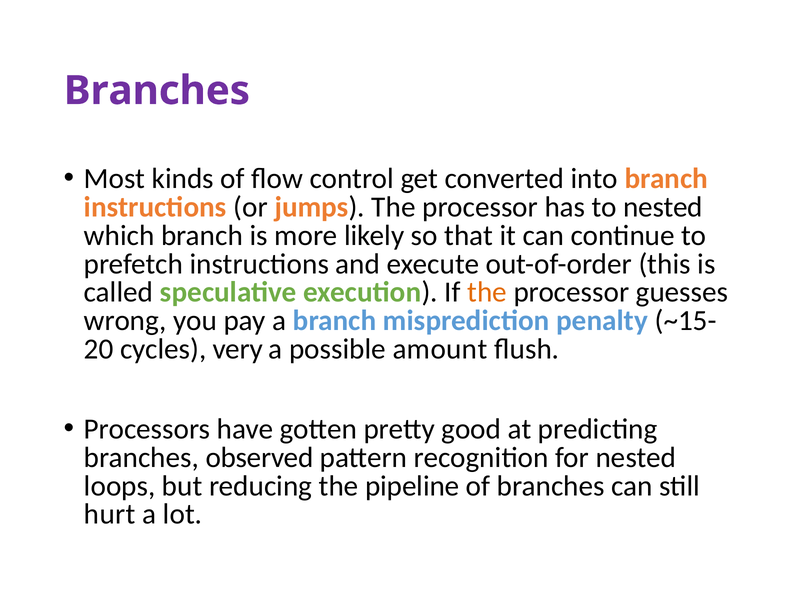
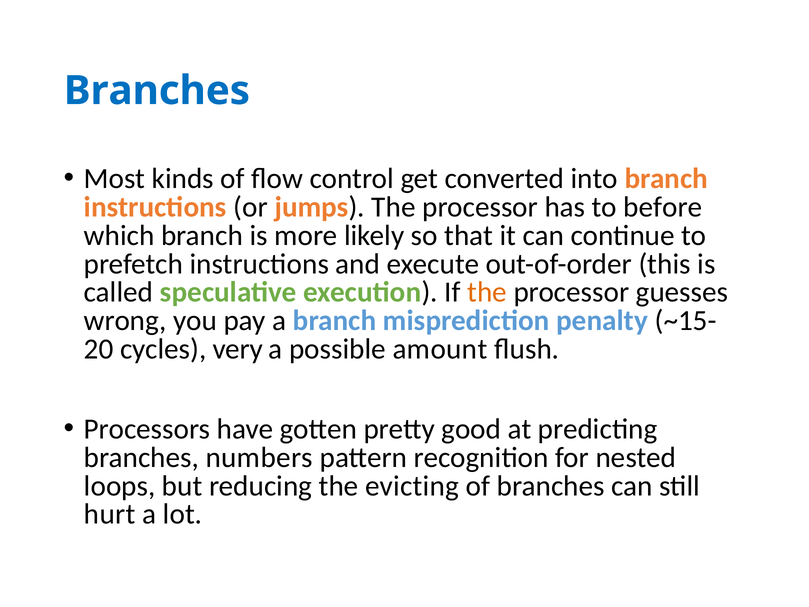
Branches at (157, 91) colour: purple -> blue
to nested: nested -> before
observed: observed -> numbers
pipeline: pipeline -> evicting
